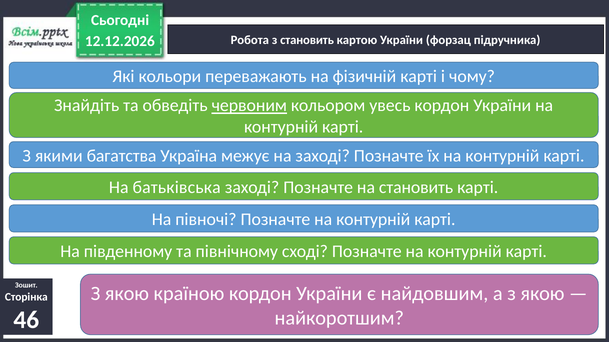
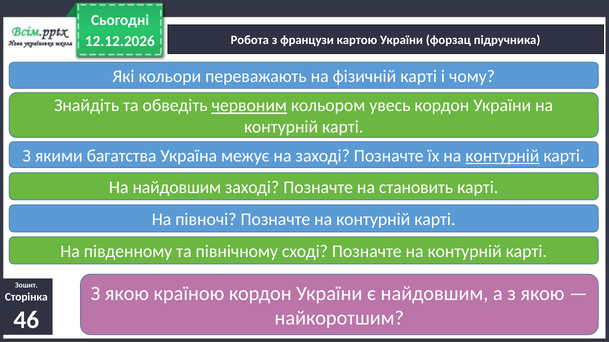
з становить: становить -> французи
контурній at (502, 156) underline: none -> present
На батьківська: батьківська -> найдовшим
